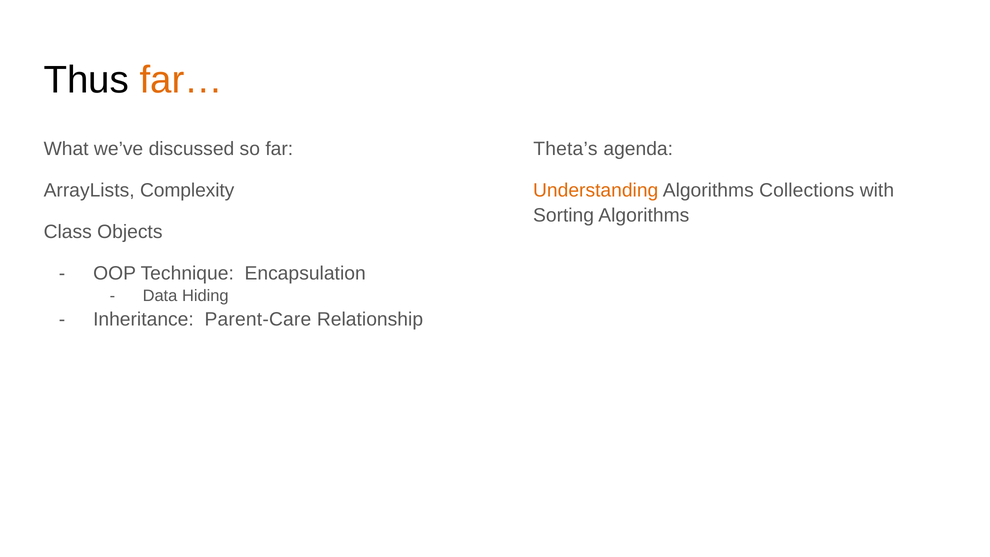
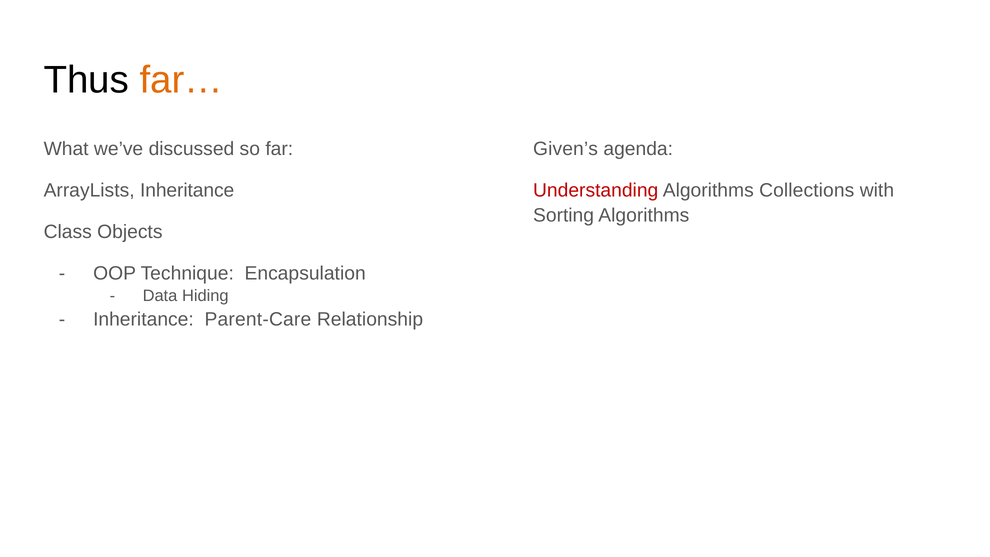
Theta’s: Theta’s -> Given’s
ArrayLists Complexity: Complexity -> Inheritance
Understanding colour: orange -> red
